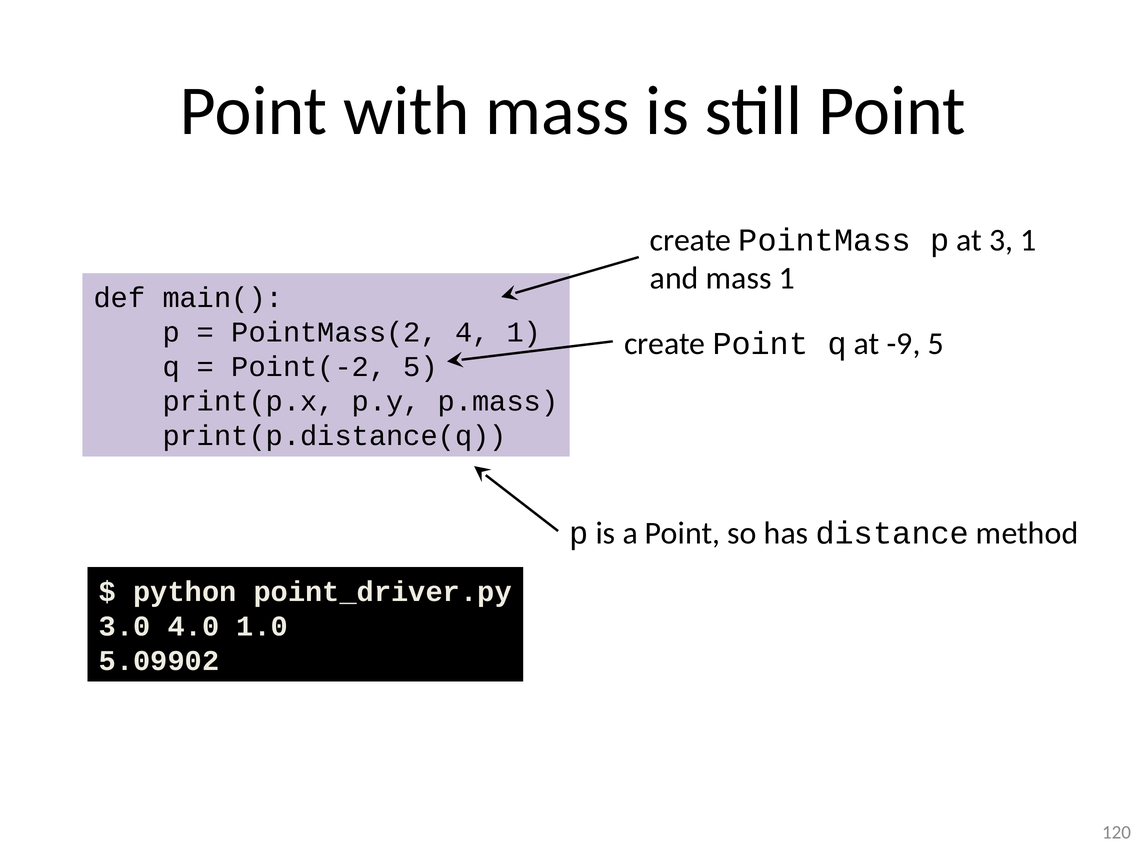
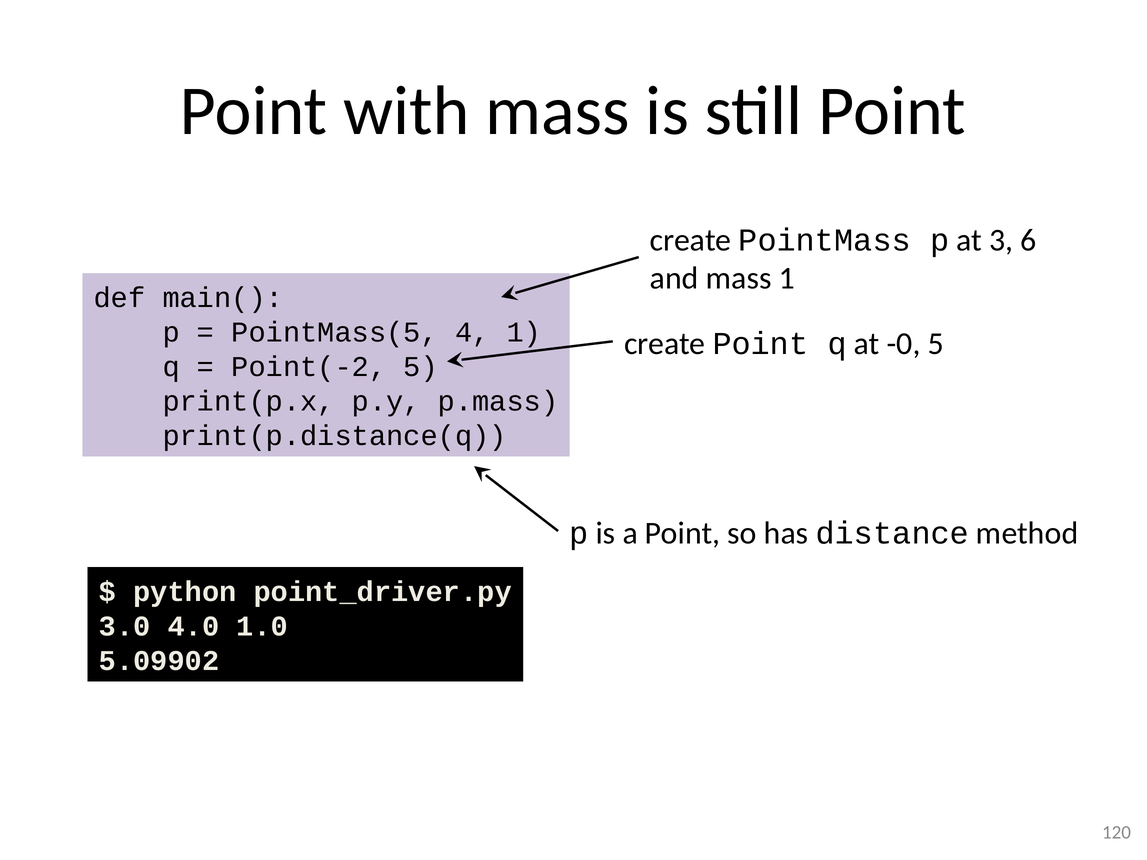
3 1: 1 -> 6
PointMass(2: PointMass(2 -> PointMass(5
-9: -9 -> -0
